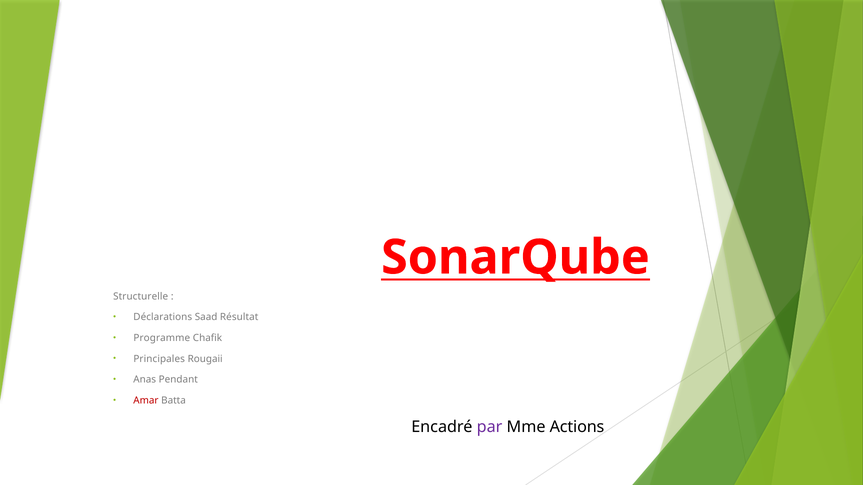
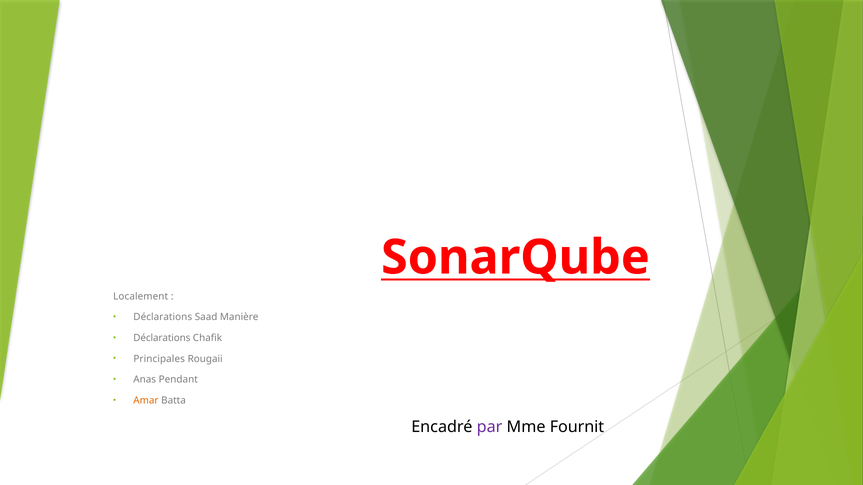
Structurelle: Structurelle -> Localement
Résultat: Résultat -> Manière
Programme at (162, 338): Programme -> Déclarations
Amar colour: red -> orange
Actions: Actions -> Fournit
